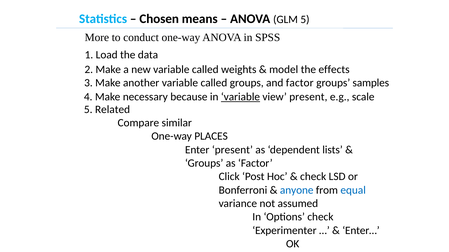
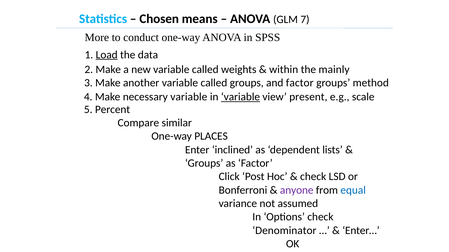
GLM 5: 5 -> 7
Load underline: none -> present
model: model -> within
effects: effects -> mainly
samples: samples -> method
necessary because: because -> variable
Related: Related -> Percent
Enter present: present -> inclined
anyone colour: blue -> purple
Experimenter: Experimenter -> Denominator
